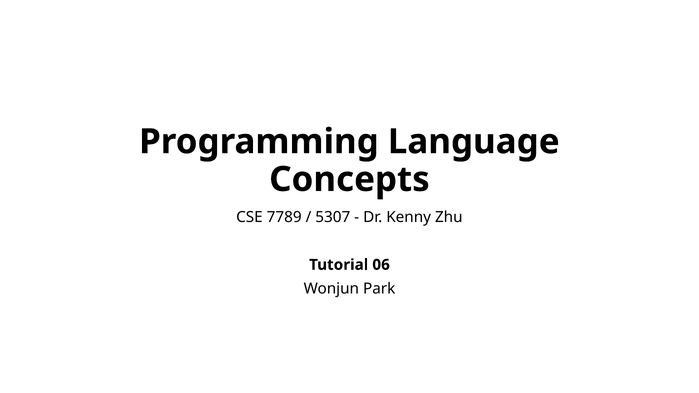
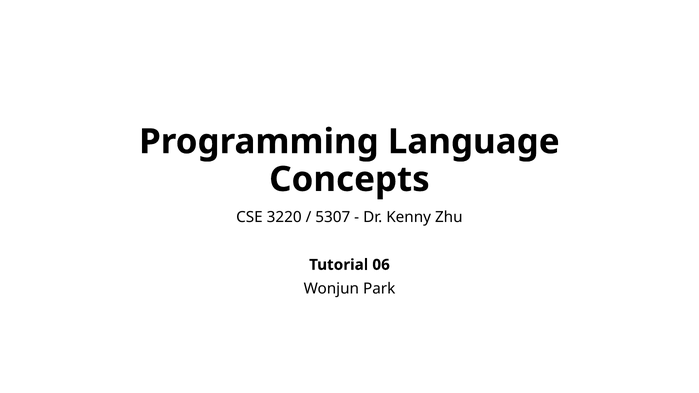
7789: 7789 -> 3220
